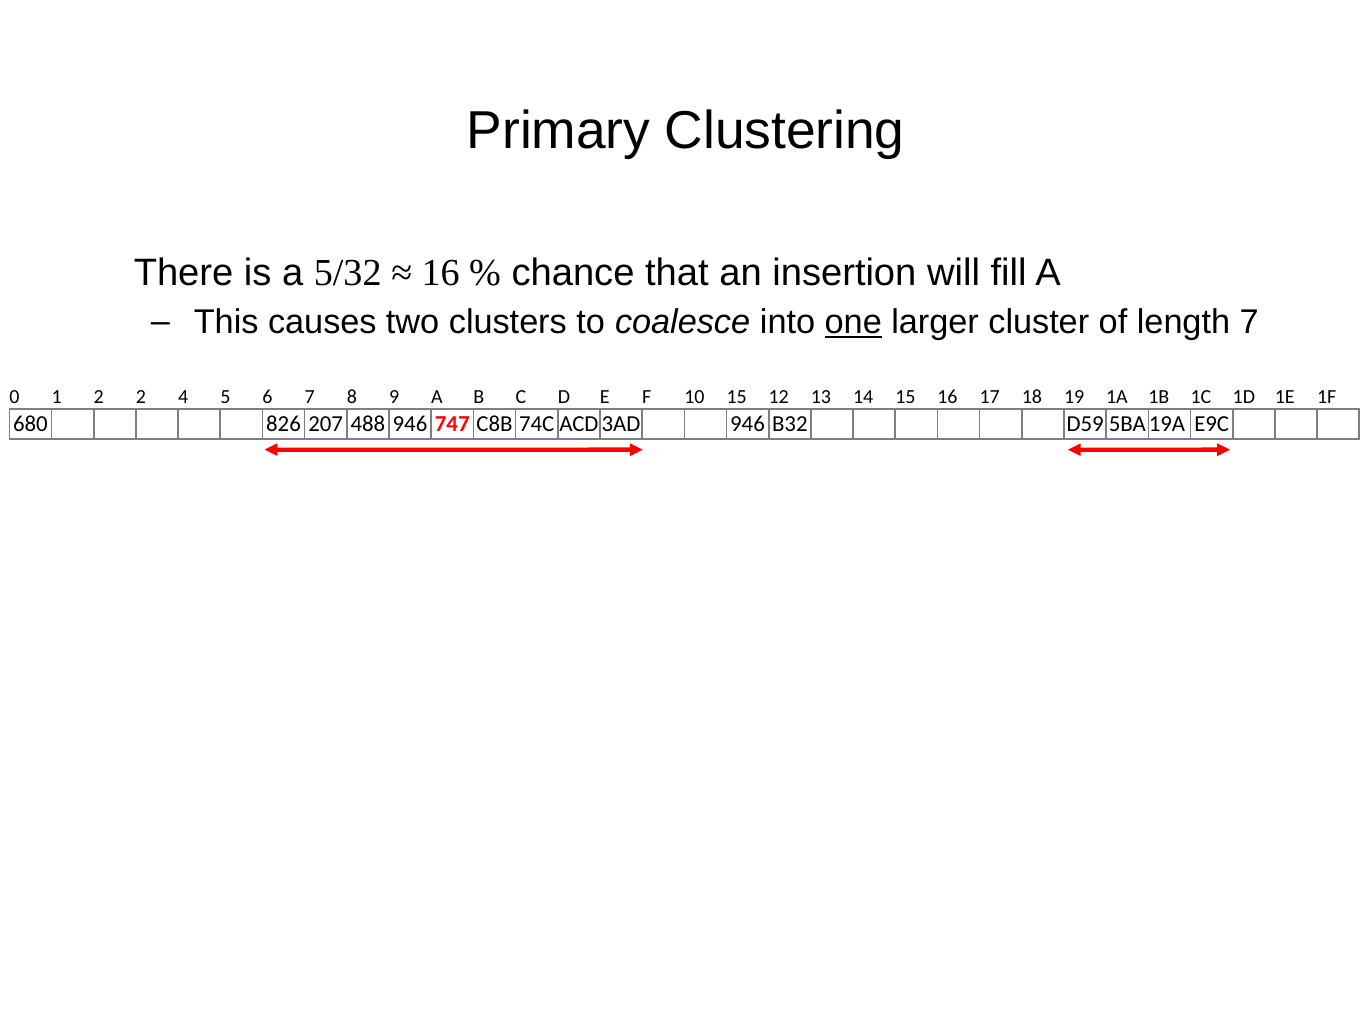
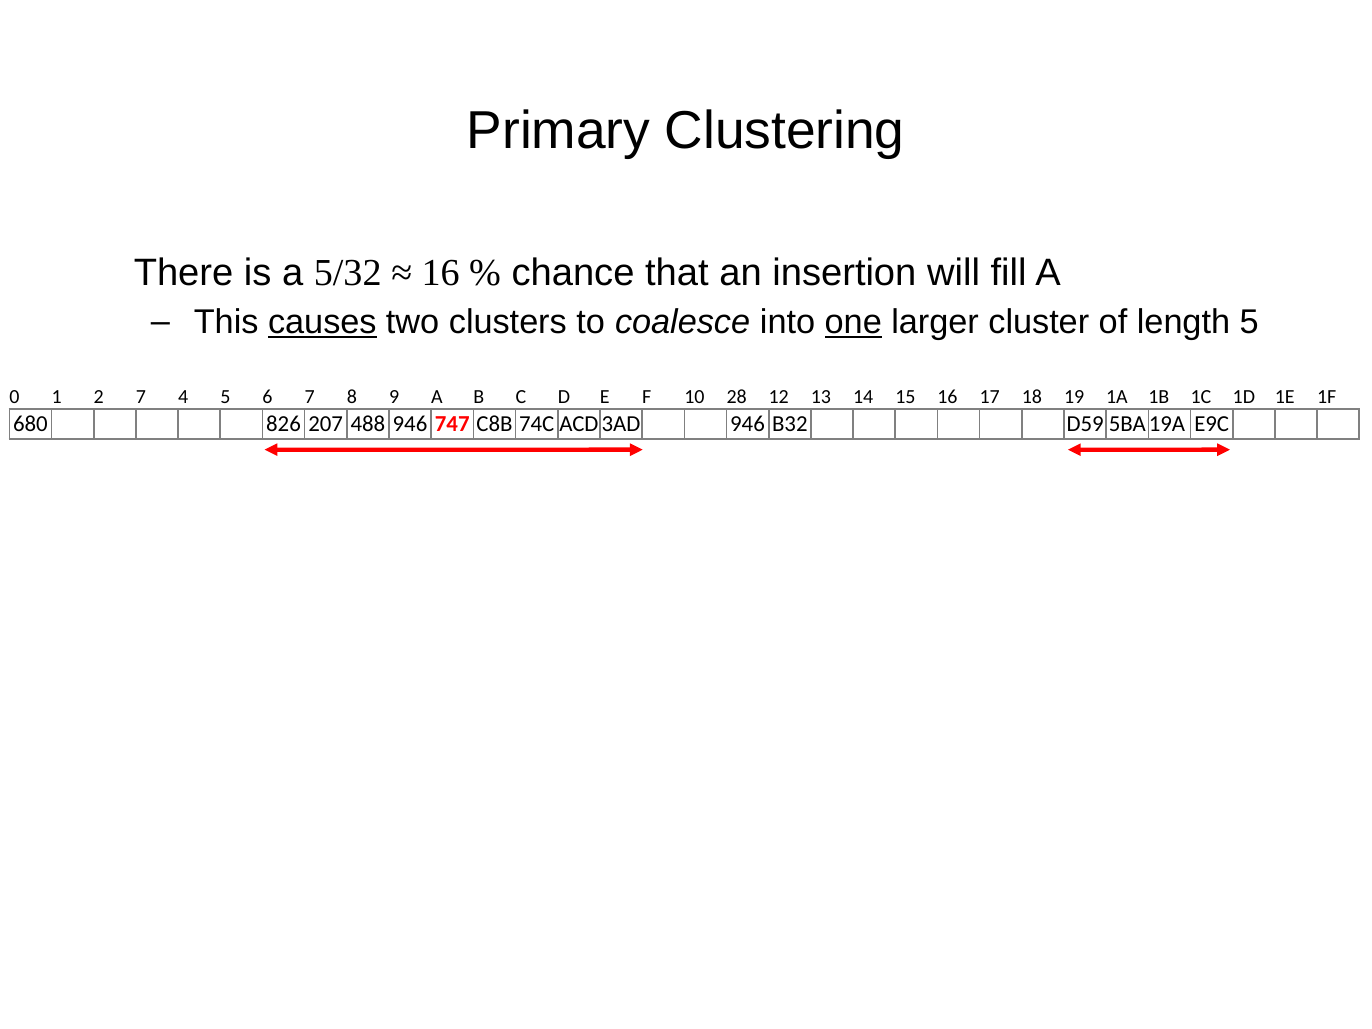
causes underline: none -> present
length 7: 7 -> 5
2 2: 2 -> 7
10 15: 15 -> 28
